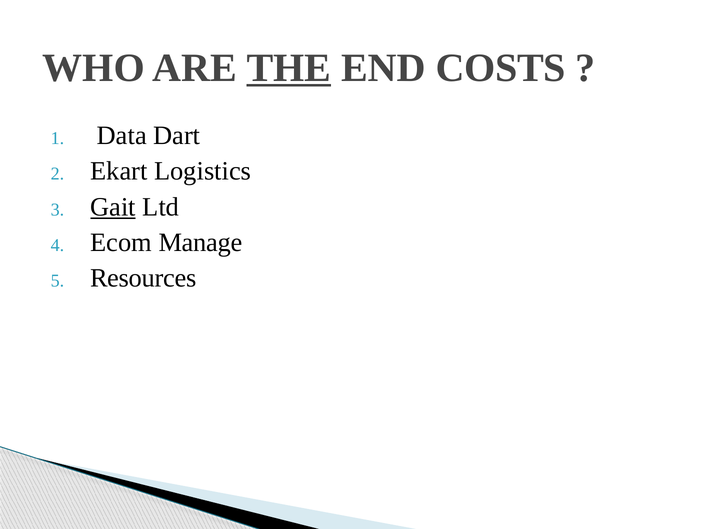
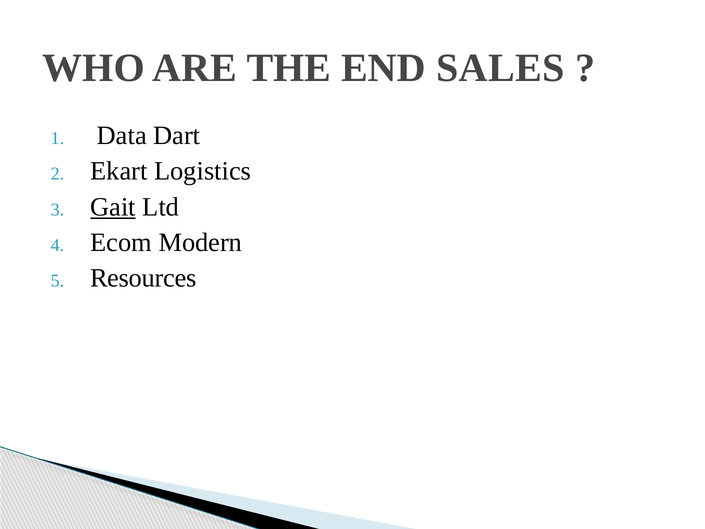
THE underline: present -> none
COSTS: COSTS -> SALES
Manage: Manage -> Modern
